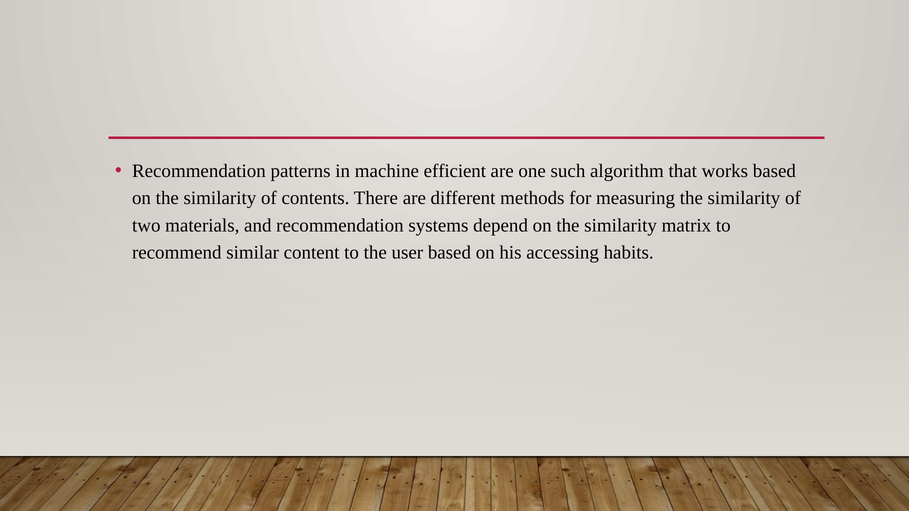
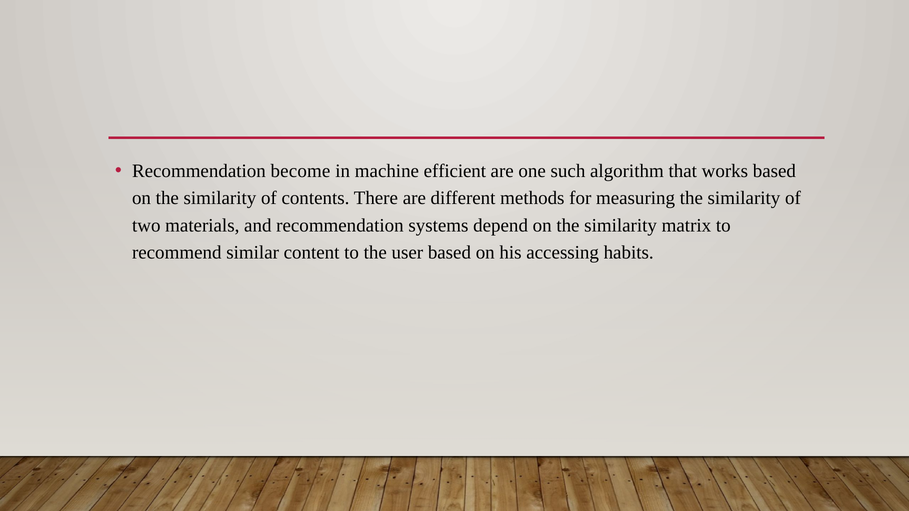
patterns: patterns -> become
